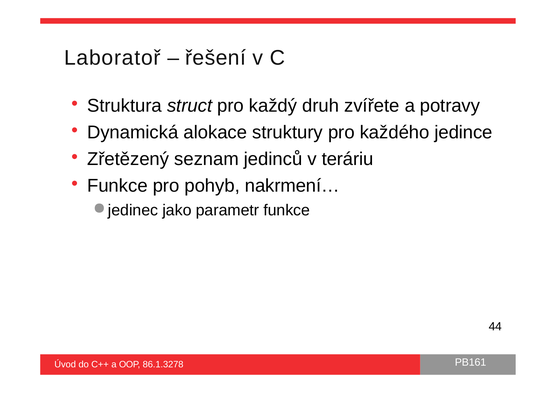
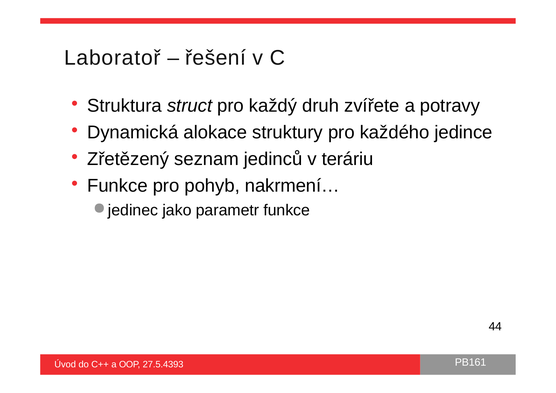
86.1.3278: 86.1.3278 -> 27.5.4393
